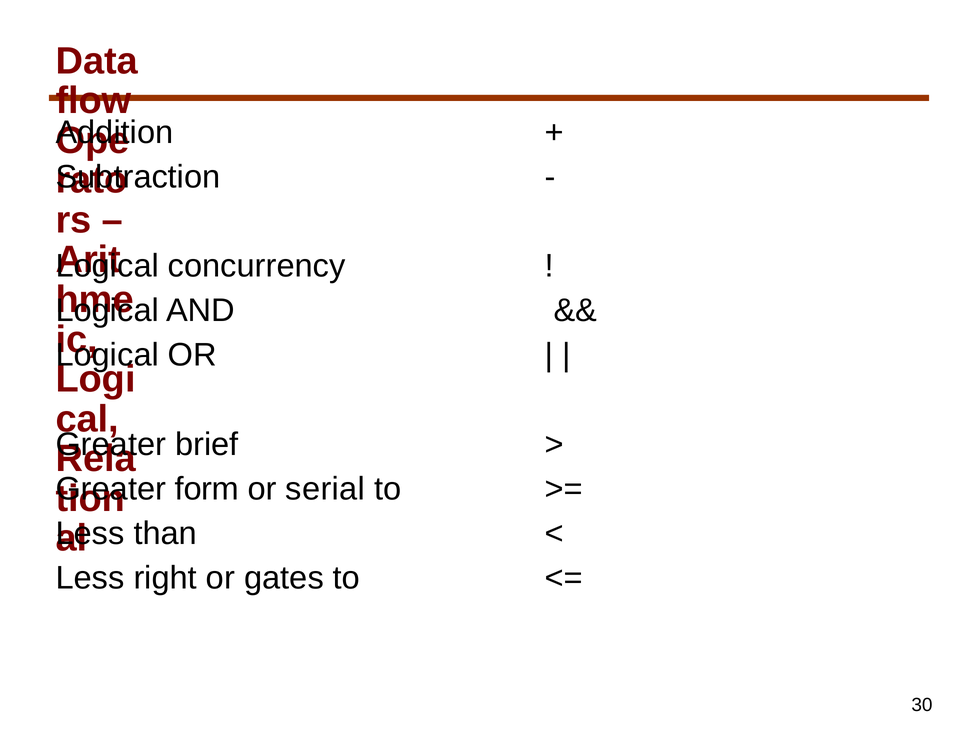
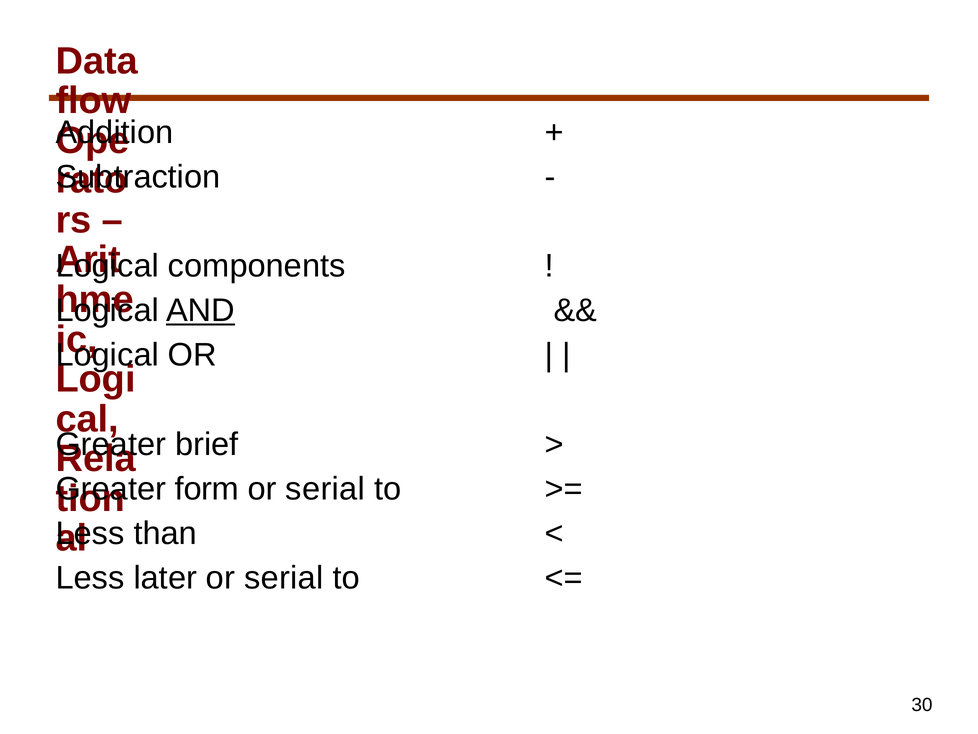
concurrency: concurrency -> components
AND underline: none -> present
right: right -> later
gates at (284, 578): gates -> serial
